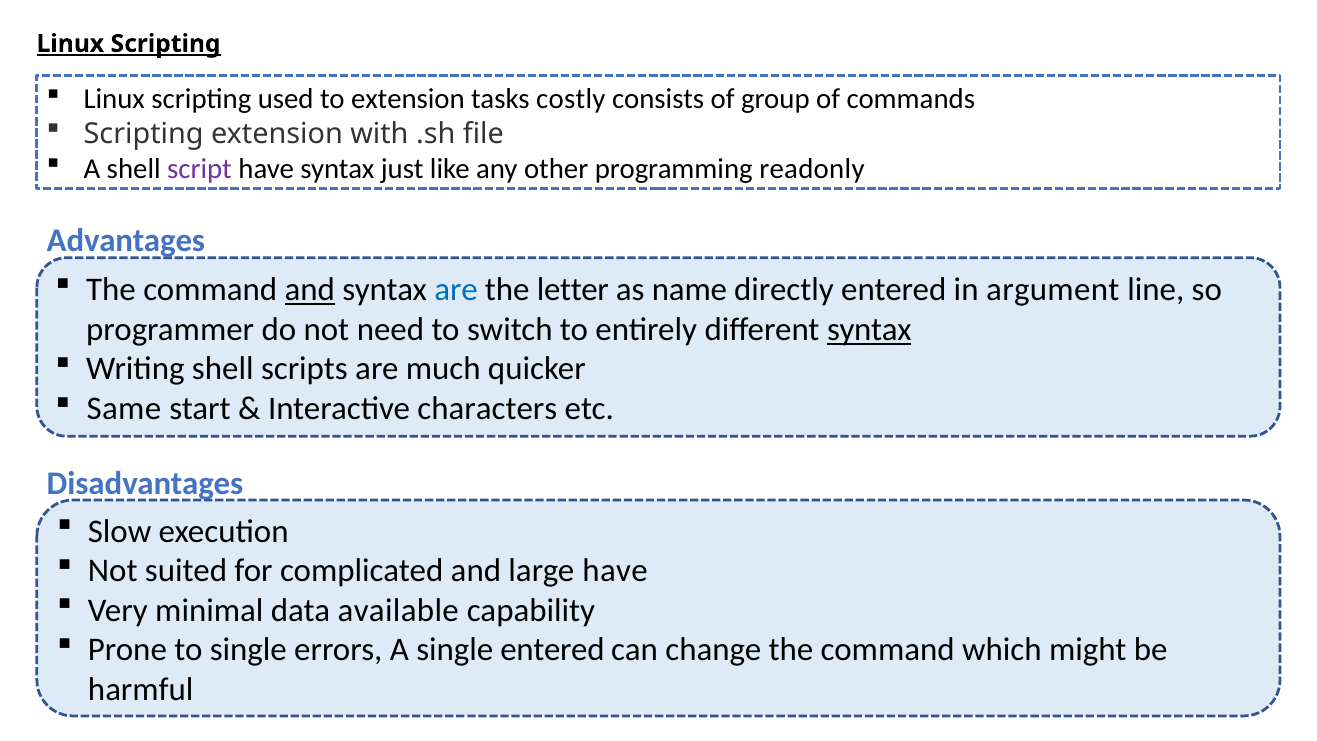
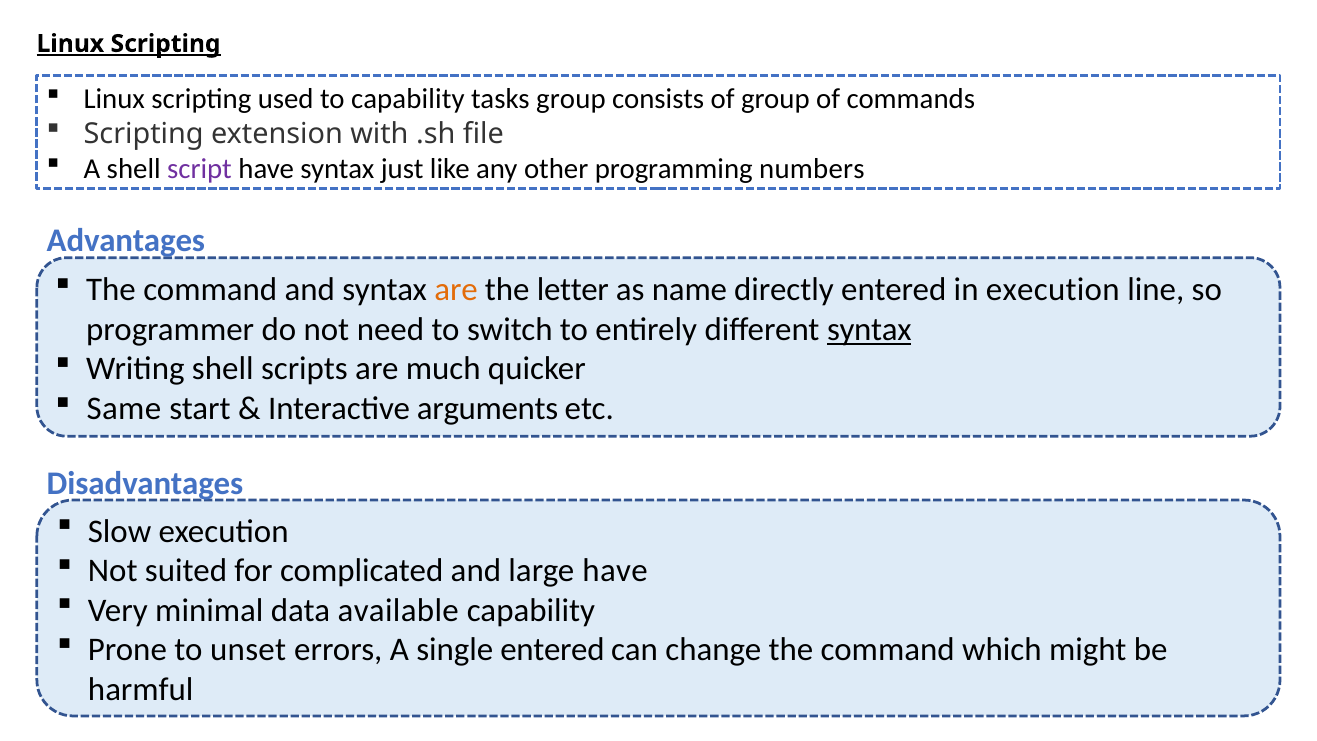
to extension: extension -> capability
tasks costly: costly -> group
readonly: readonly -> numbers
and at (310, 290) underline: present -> none
are at (456, 290) colour: blue -> orange
in argument: argument -> execution
characters: characters -> arguments
to single: single -> unset
